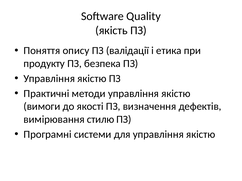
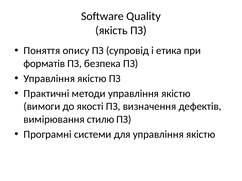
валідації: валідації -> супровід
продукту: продукту -> форматів
